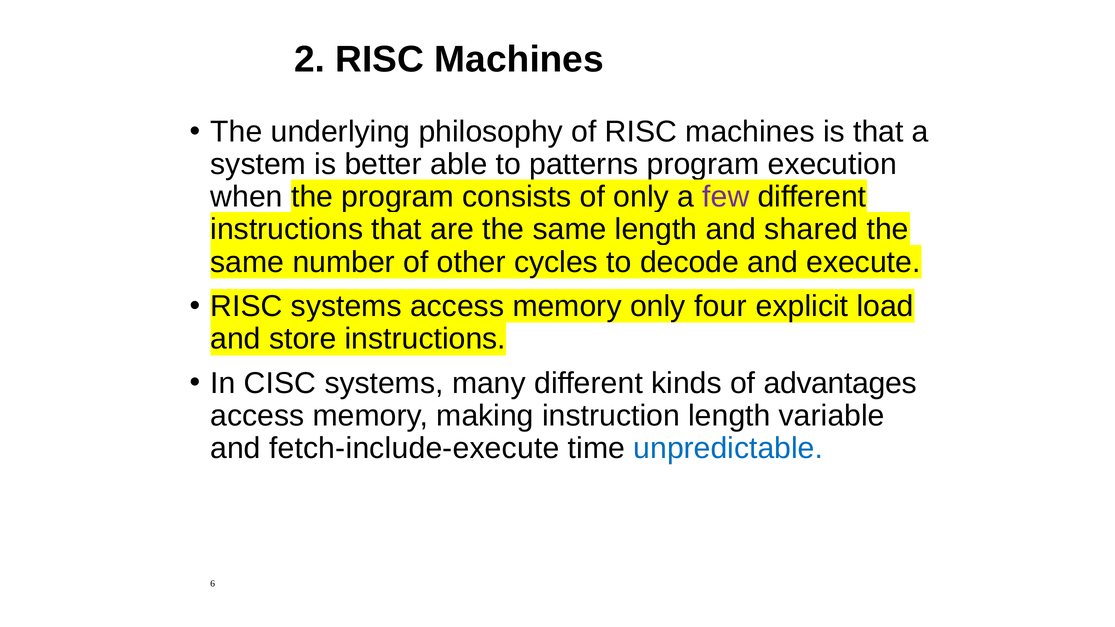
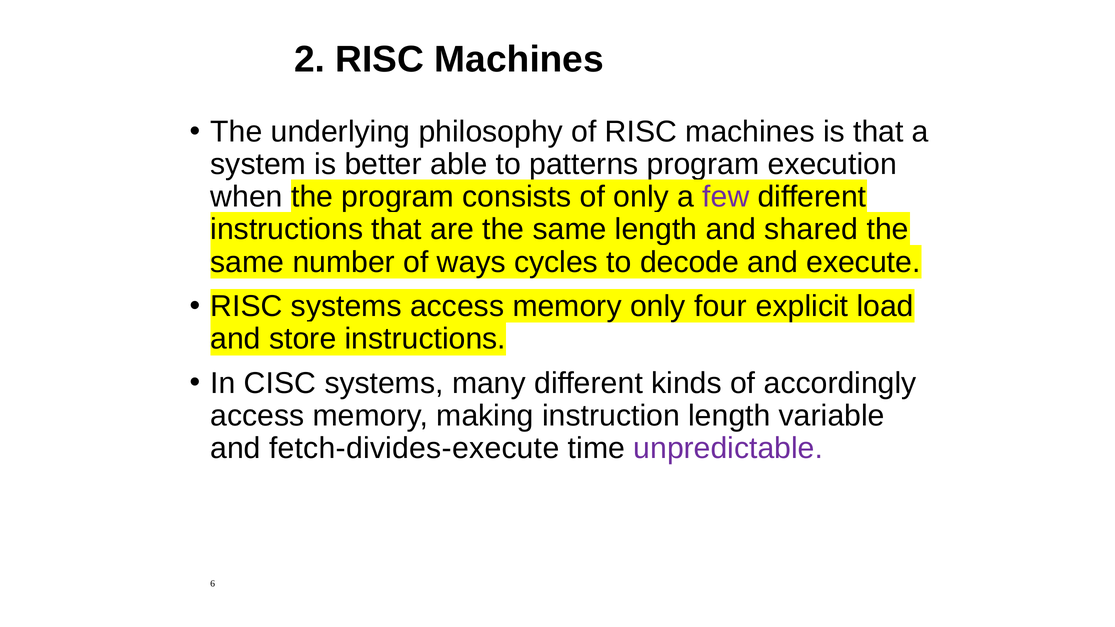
other: other -> ways
advantages: advantages -> accordingly
fetch-include-execute: fetch-include-execute -> fetch-divides-execute
unpredictable colour: blue -> purple
